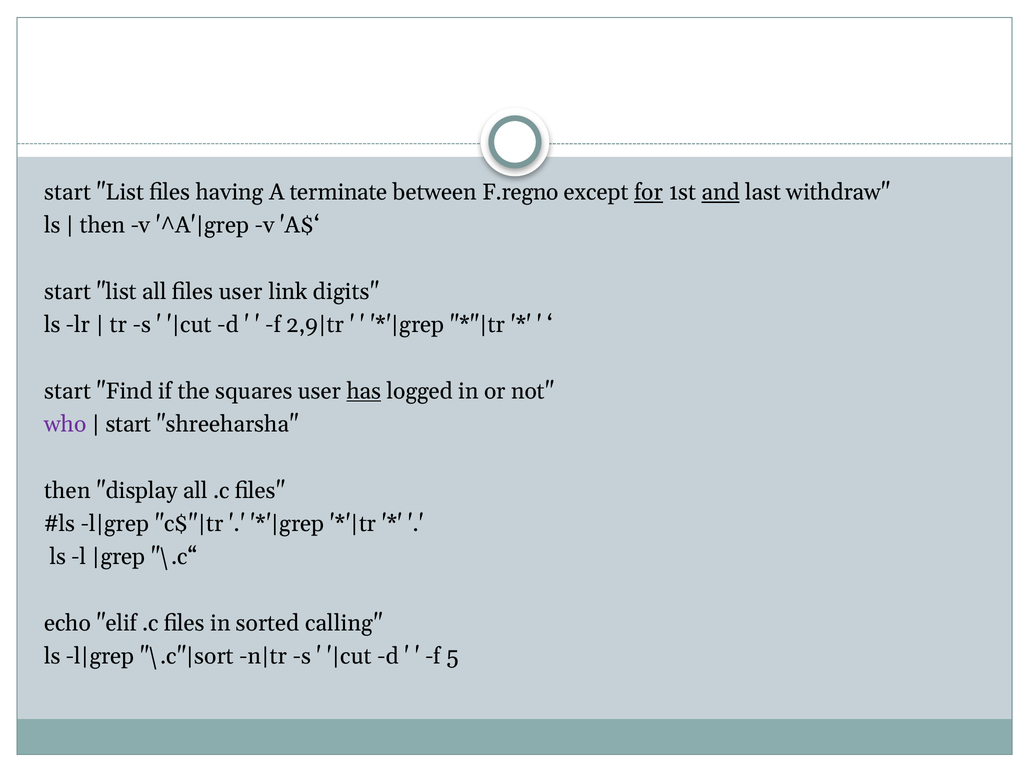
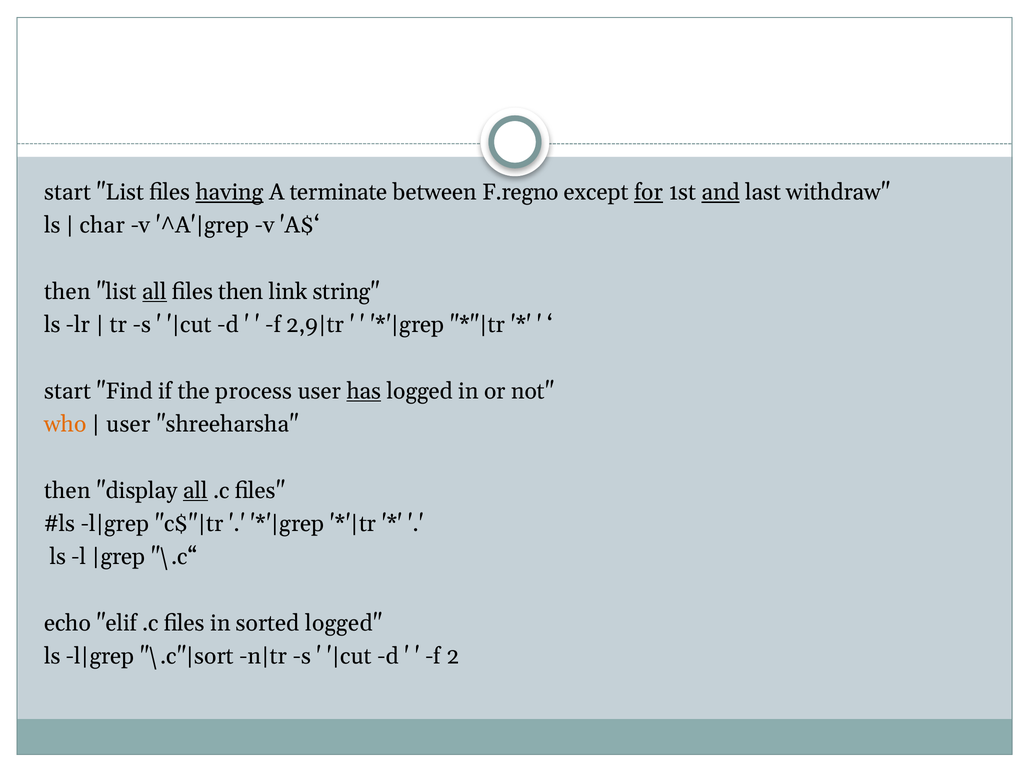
having underline: none -> present
then at (103, 226): then -> char
start at (68, 292): start -> then
all at (155, 292) underline: none -> present
files user: user -> then
digits: digits -> string
squares: squares -> process
who colour: purple -> orange
start at (129, 425): start -> user
all at (196, 491) underline: none -> present
sorted calling: calling -> logged
5: 5 -> 2
